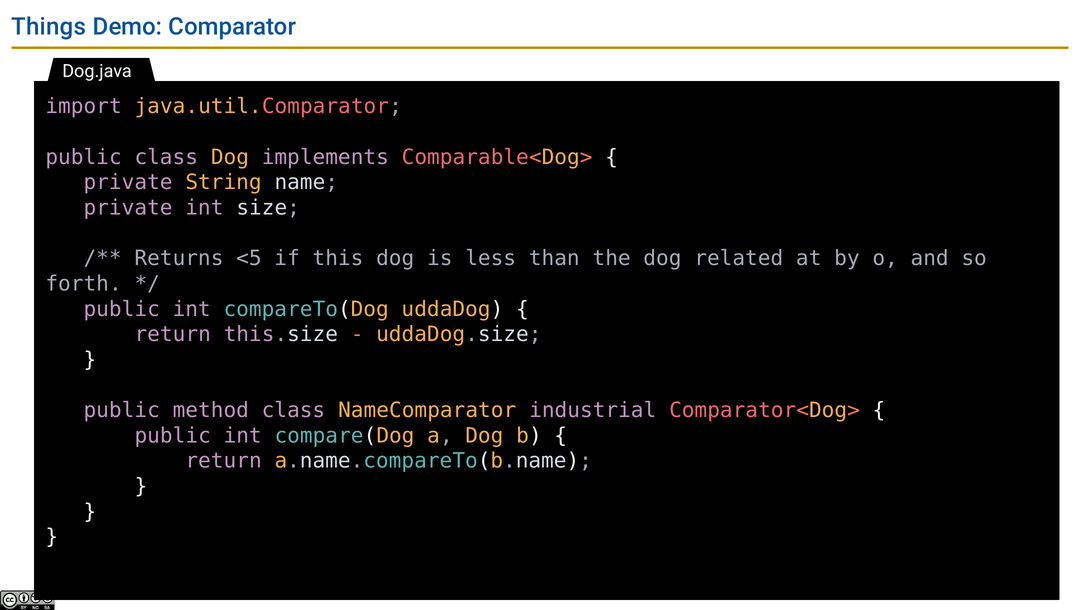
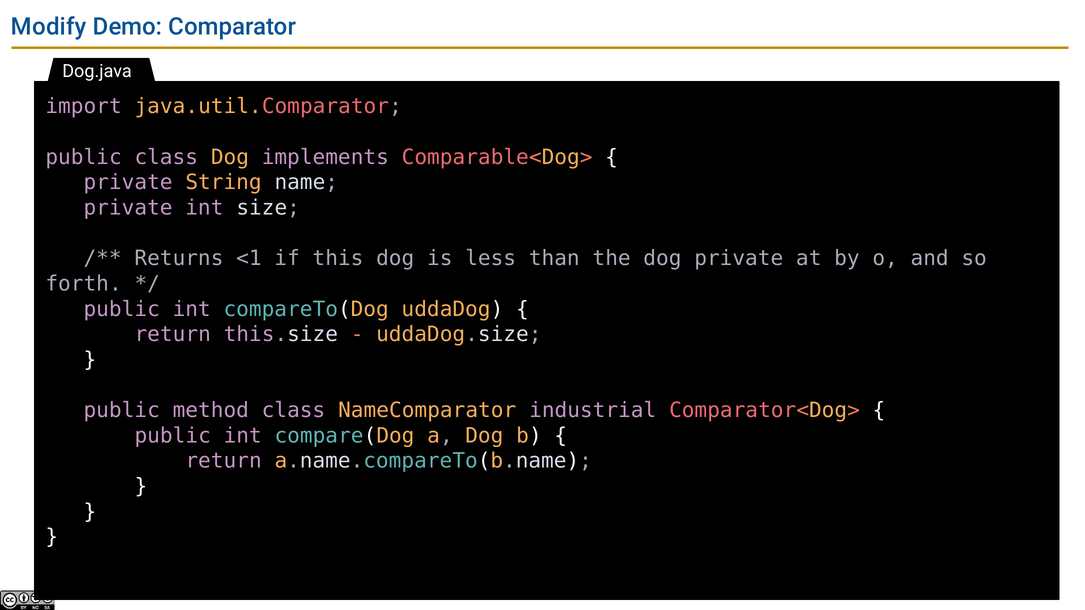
Things: Things -> Modify
<5: <5 -> <1
dog related: related -> private
